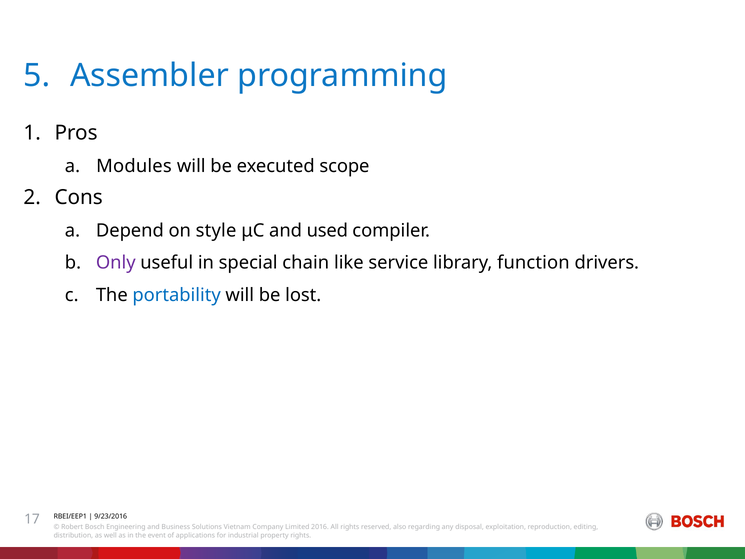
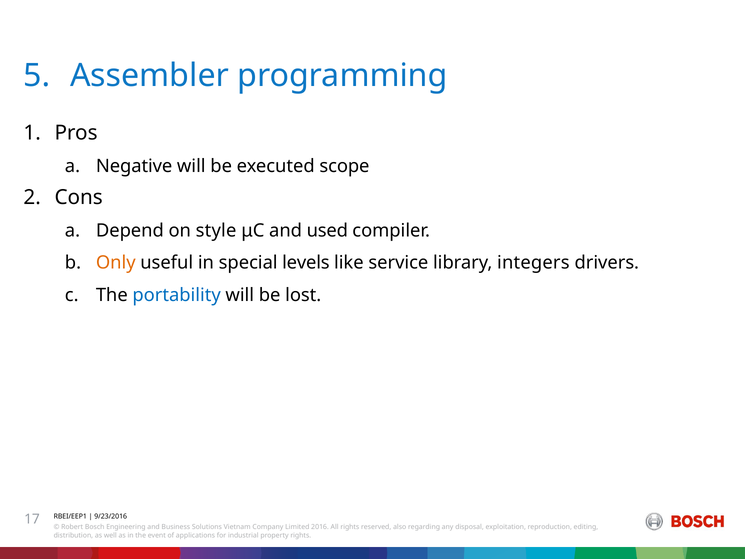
Modules: Modules -> Negative
Only colour: purple -> orange
chain: chain -> levels
function: function -> integers
